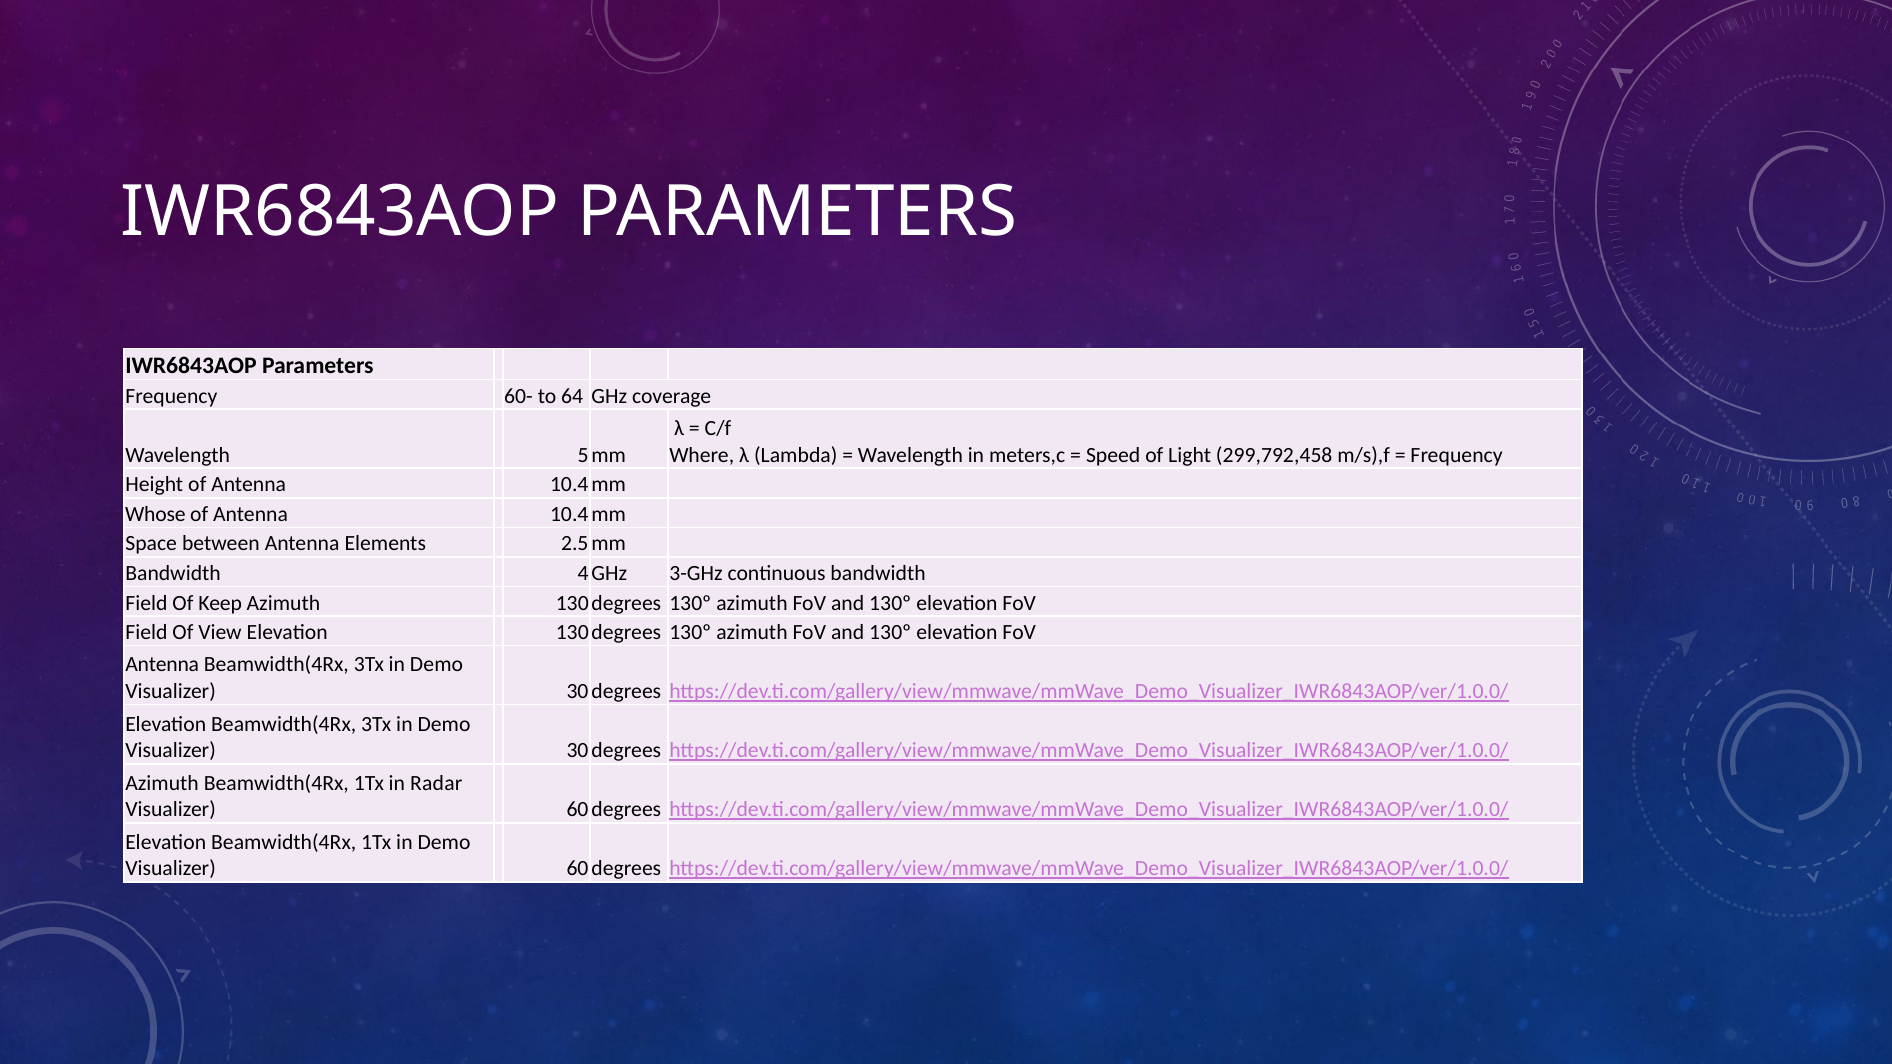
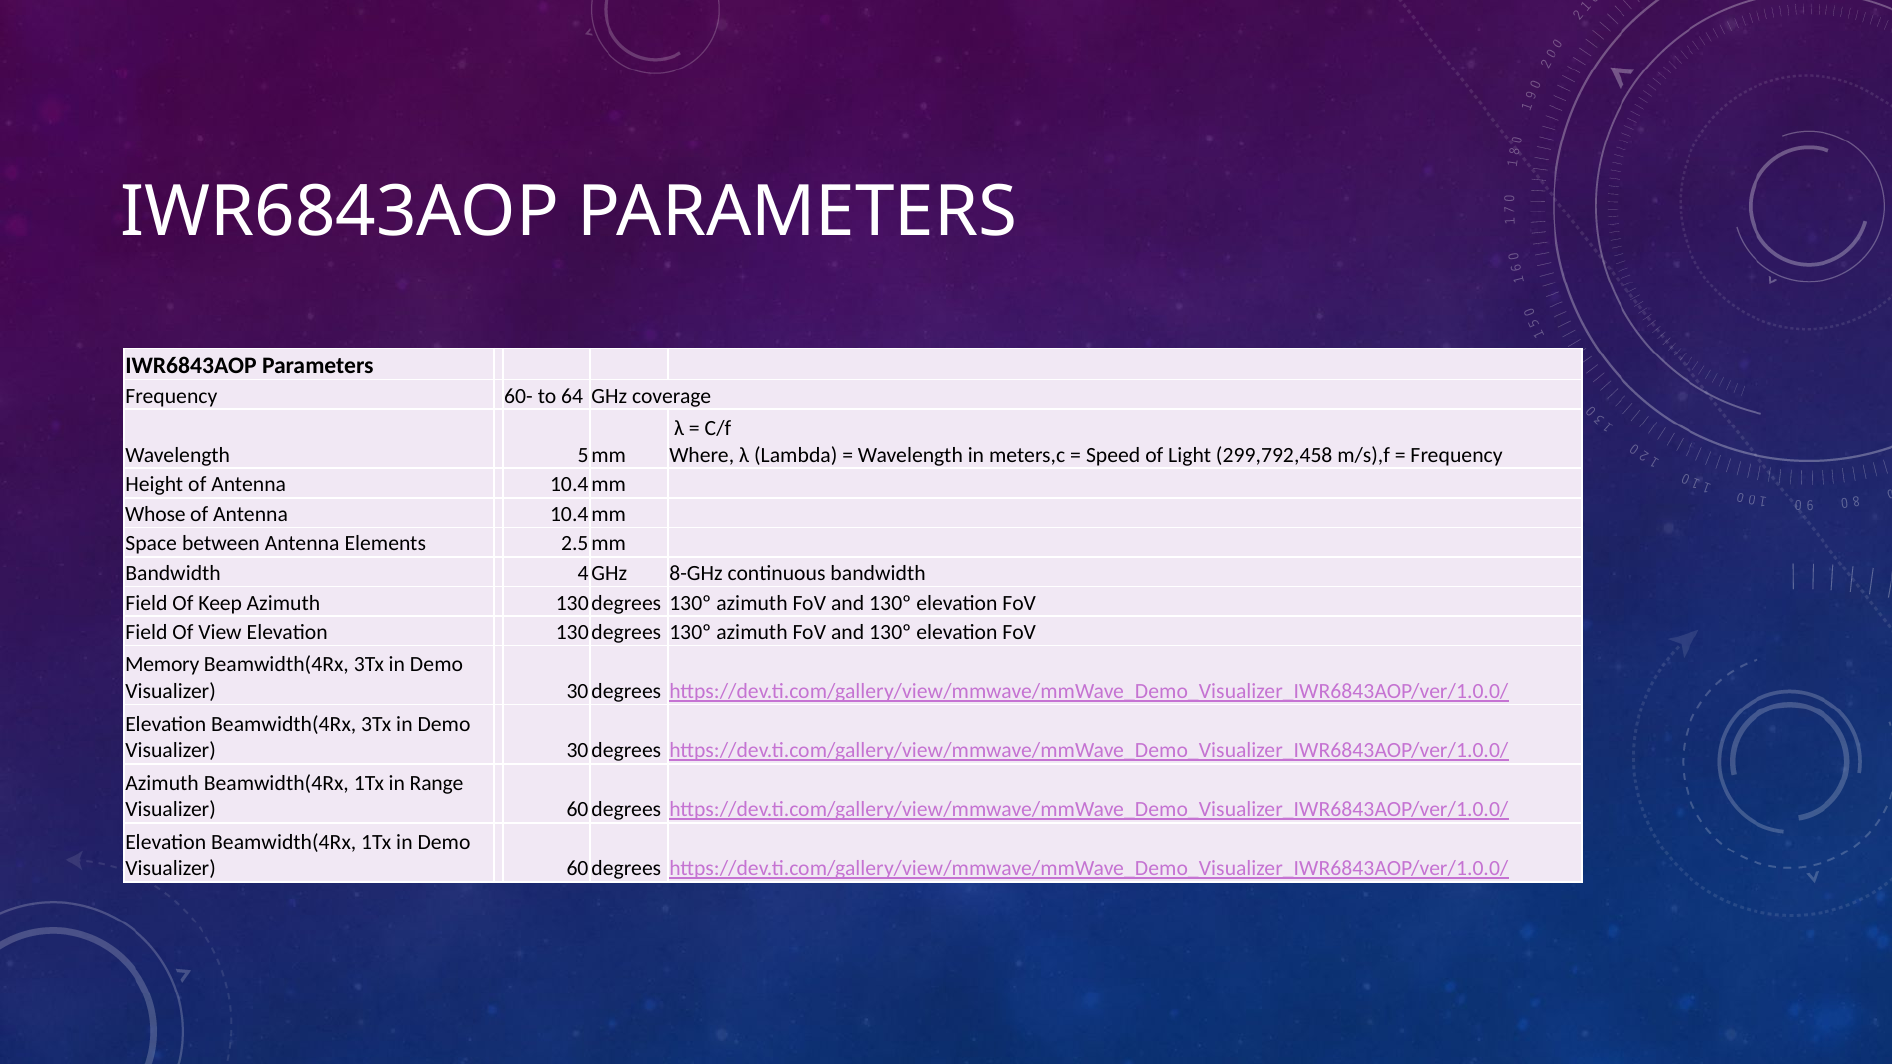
3-GHz: 3-GHz -> 8-GHz
Antenna at (162, 665): Antenna -> Memory
Radar: Radar -> Range
